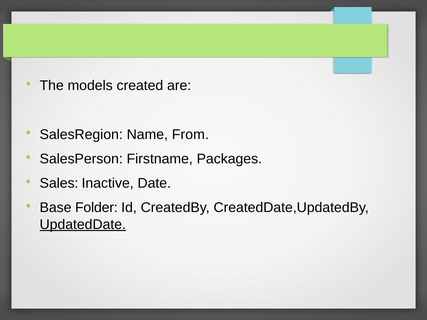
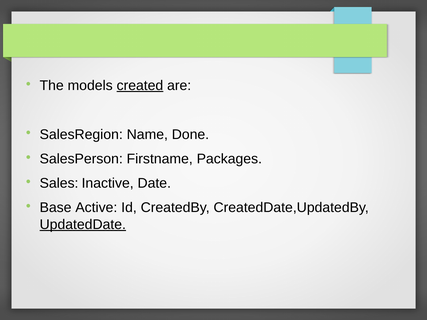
created underline: none -> present
From: From -> Done
Folder: Folder -> Active
